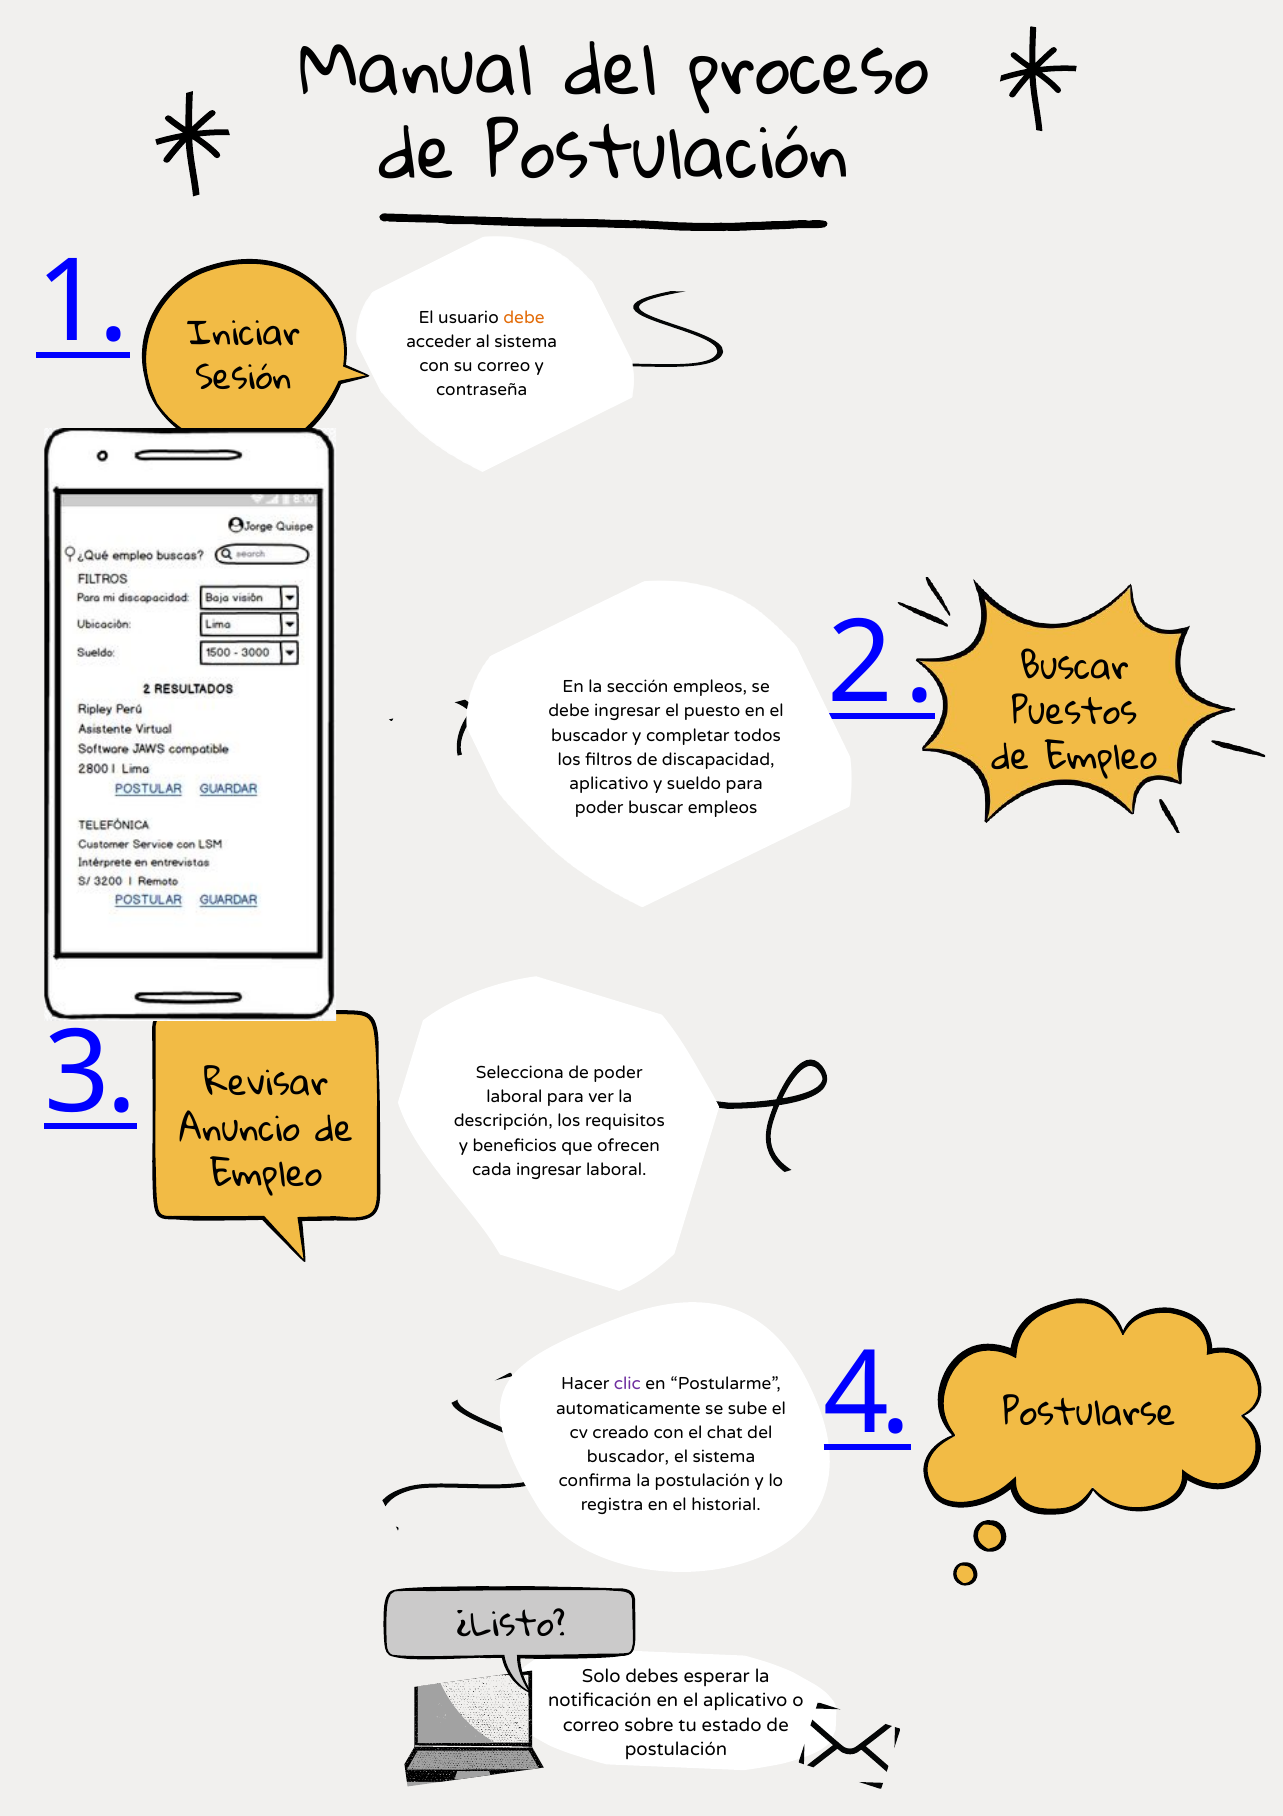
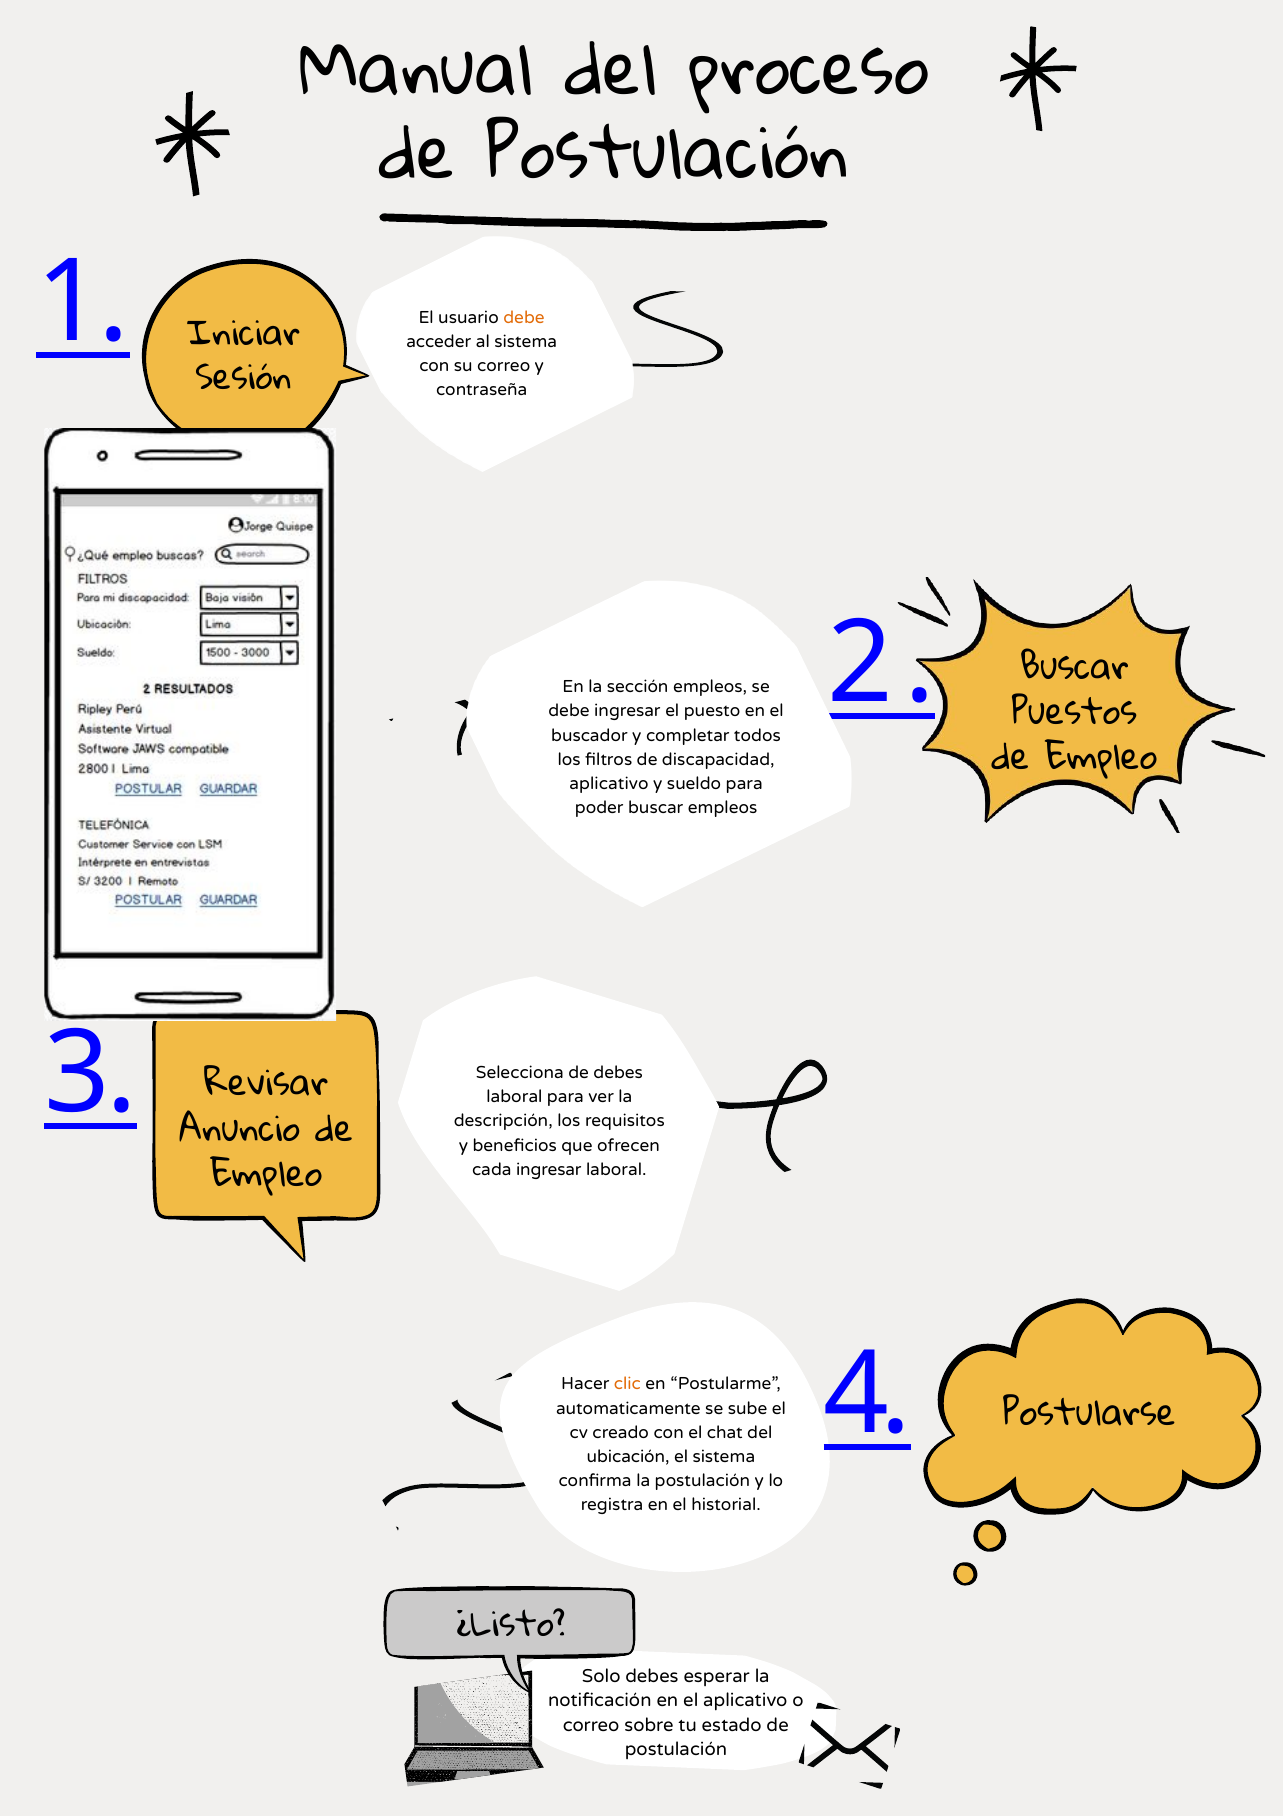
de poder: poder -> debes
clic colour: purple -> orange
buscador at (628, 1456): buscador -> ubicación
